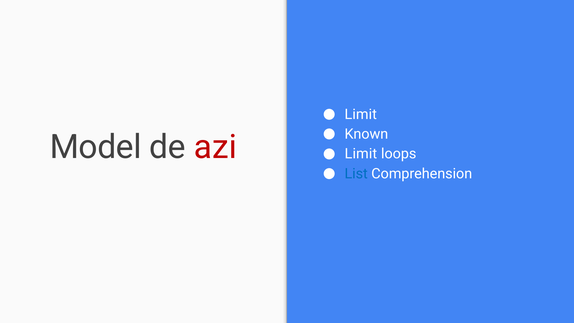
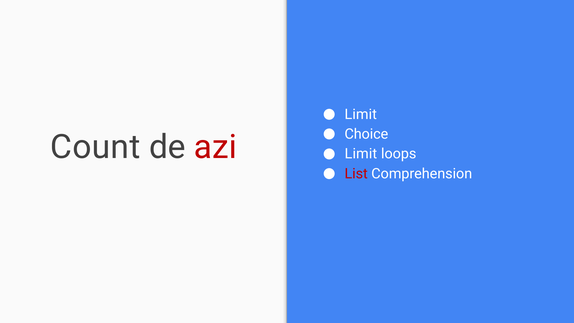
Known: Known -> Choice
Model: Model -> Count
List colour: blue -> red
